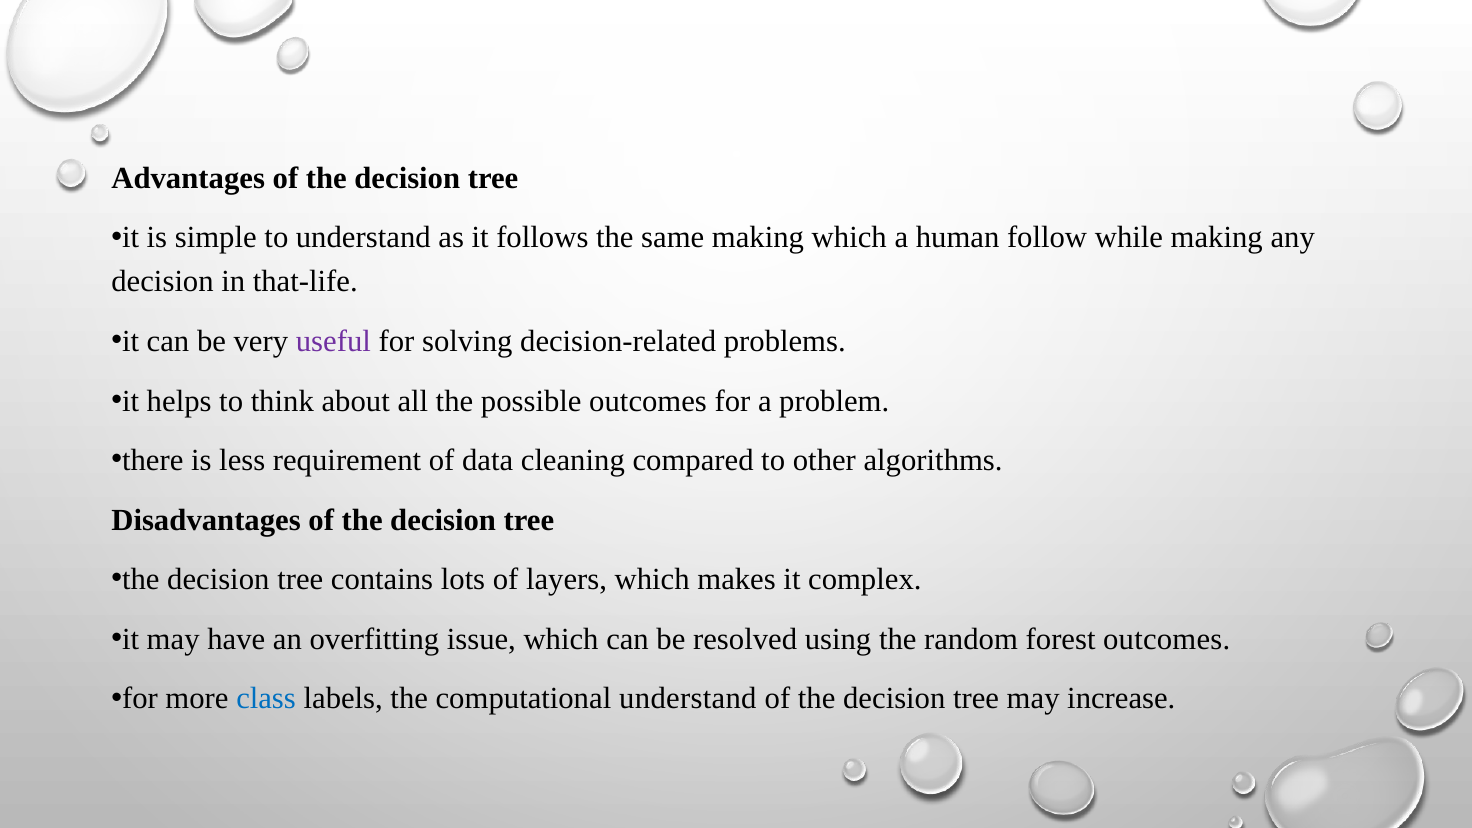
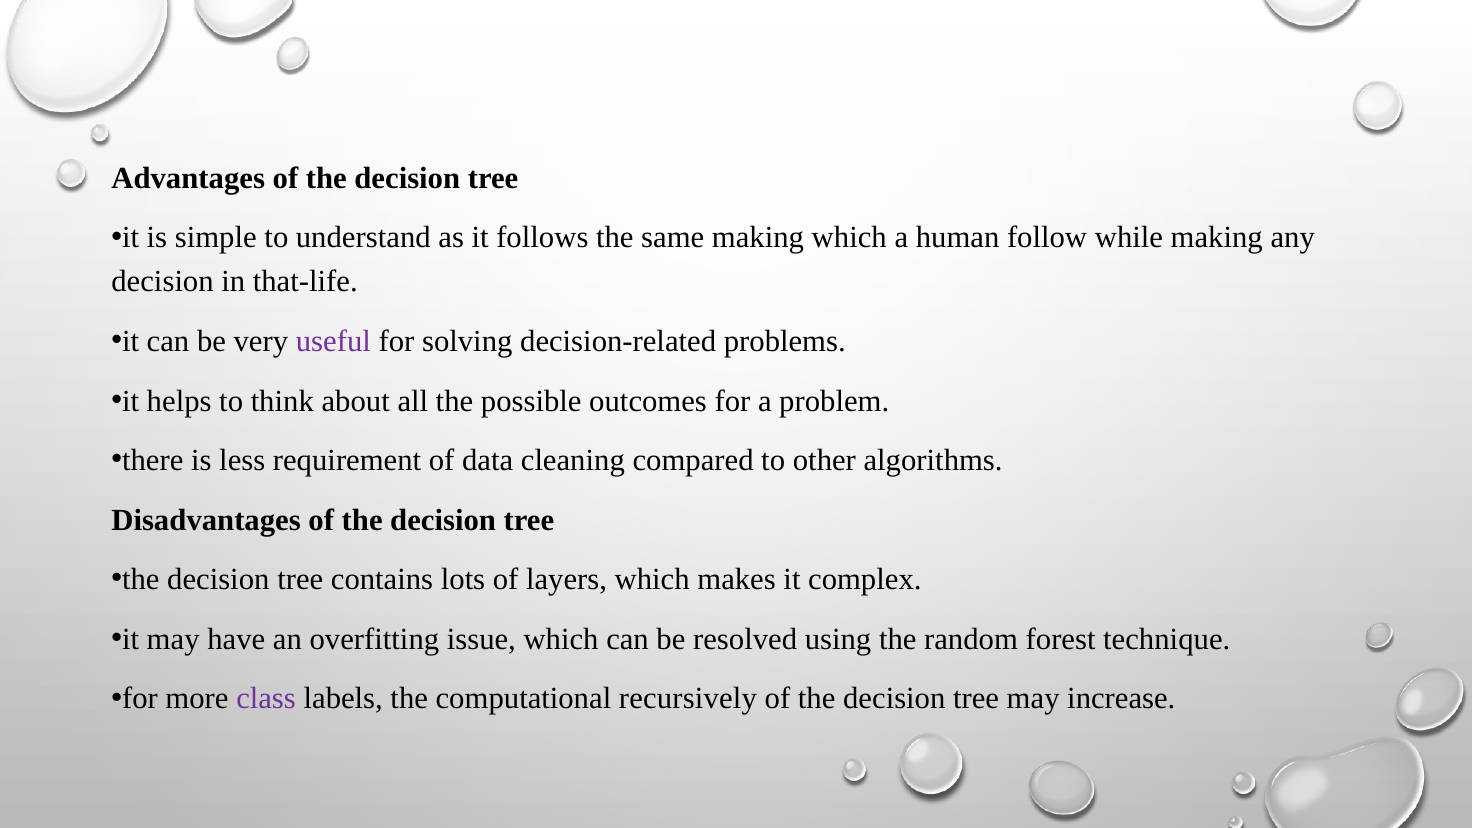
forest outcomes: outcomes -> technique
class colour: blue -> purple
computational understand: understand -> recursively
